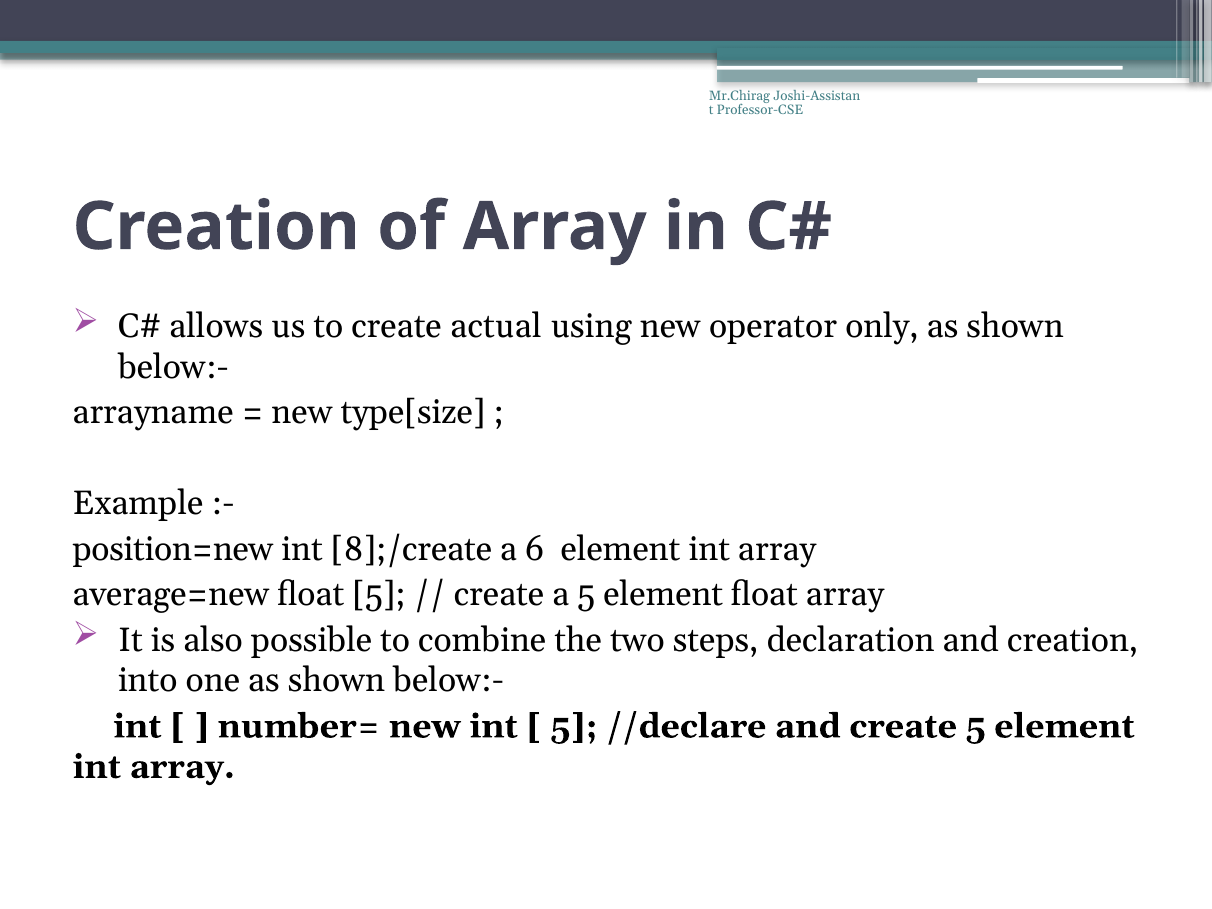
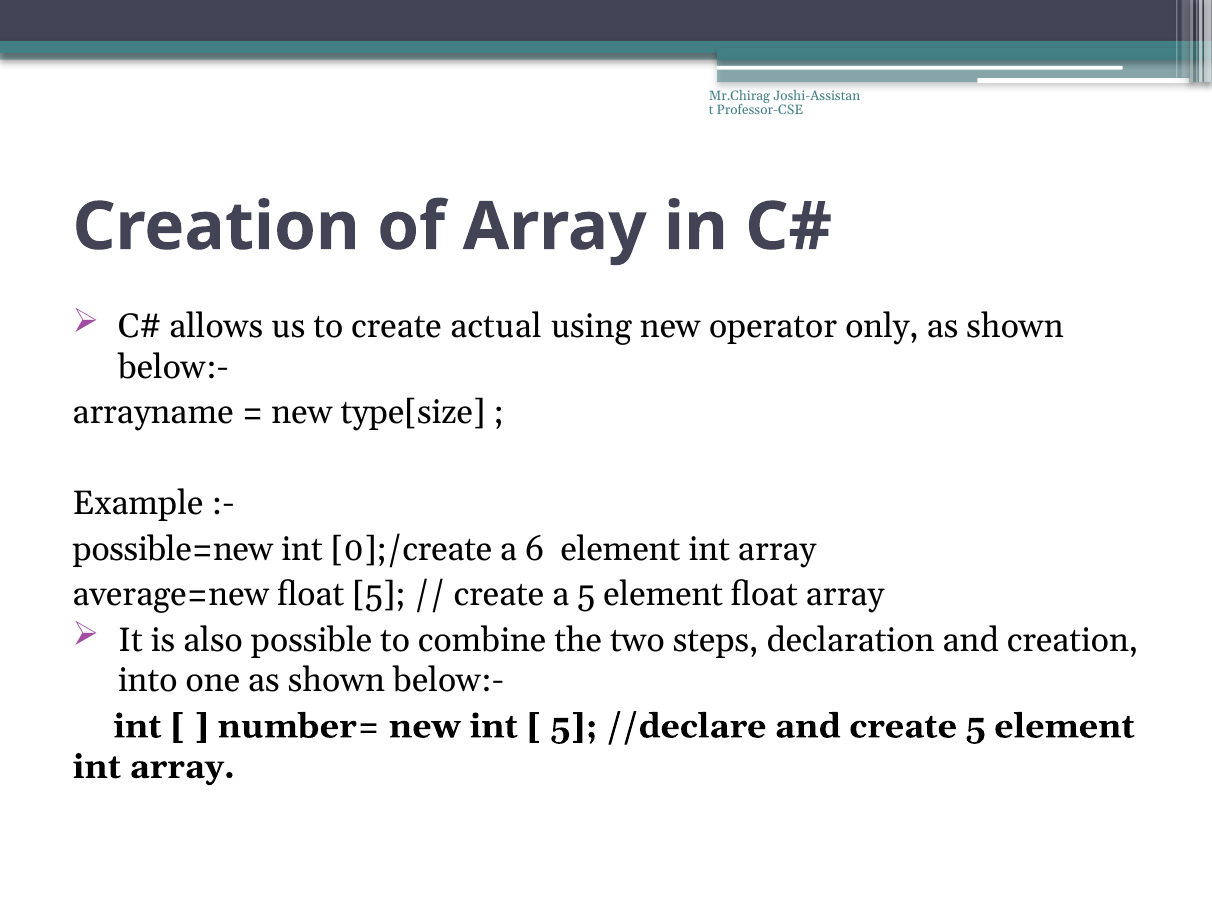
position=new: position=new -> possible=new
8];/create: 8];/create -> 0];/create
